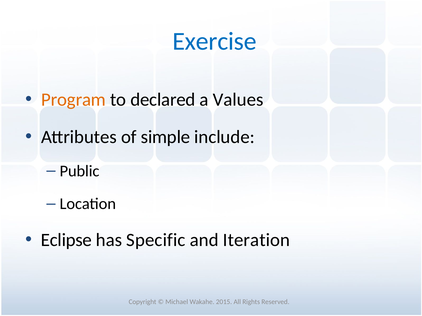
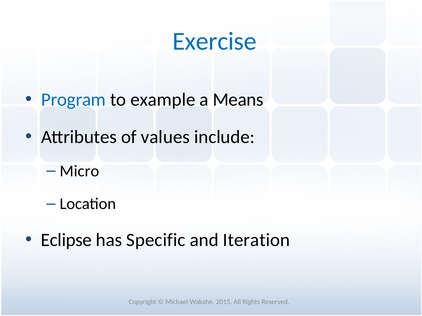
Program colour: orange -> blue
declared: declared -> example
Values: Values -> Means
simple: simple -> values
Public: Public -> Micro
